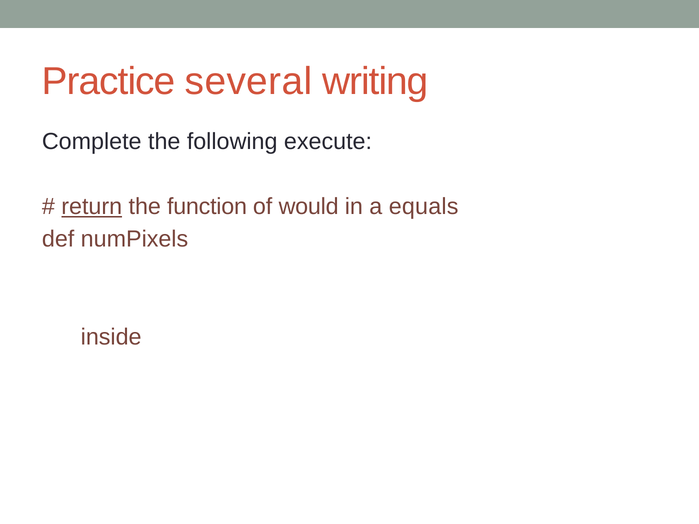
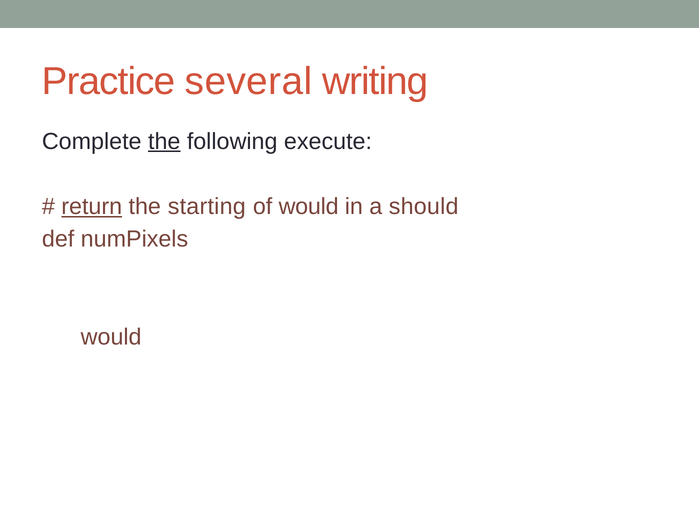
the at (164, 141) underline: none -> present
function: function -> starting
equals: equals -> should
inside at (111, 337): inside -> would
